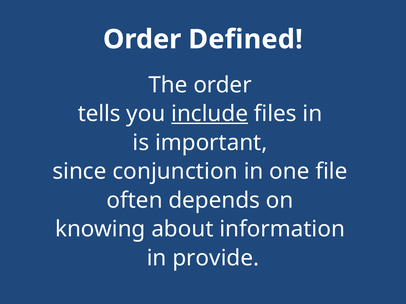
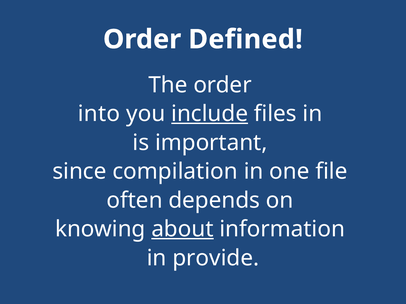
tells: tells -> into
conjunction: conjunction -> compilation
about underline: none -> present
